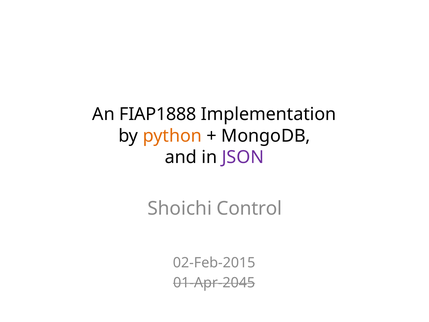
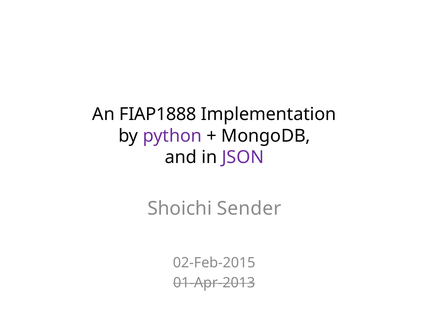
python colour: orange -> purple
Control: Control -> Sender
01-Apr-2045: 01-Apr-2045 -> 01-Apr-2013
